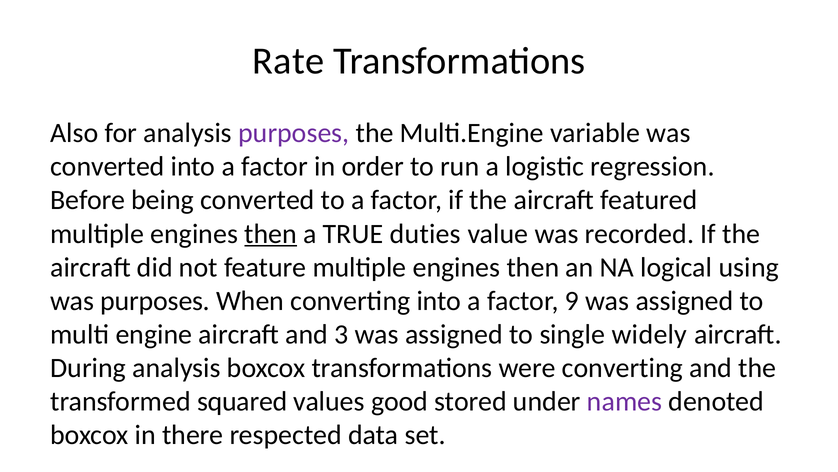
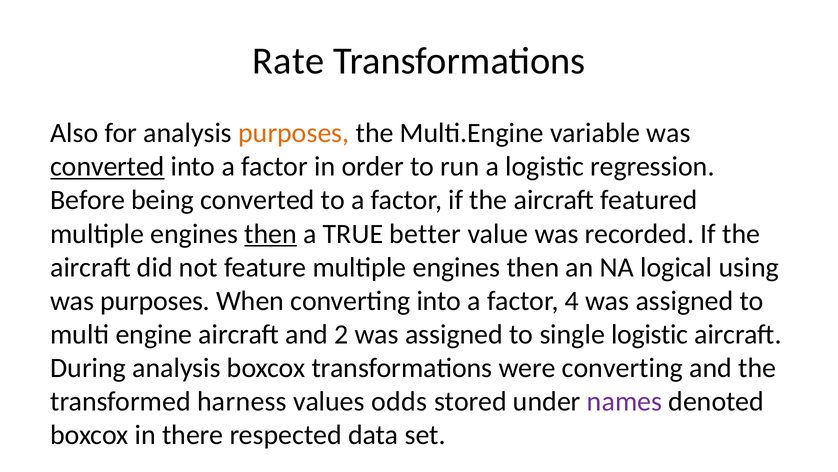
purposes at (294, 133) colour: purple -> orange
converted at (107, 166) underline: none -> present
duties: duties -> better
9: 9 -> 4
3: 3 -> 2
single widely: widely -> logistic
squared: squared -> harness
good: good -> odds
